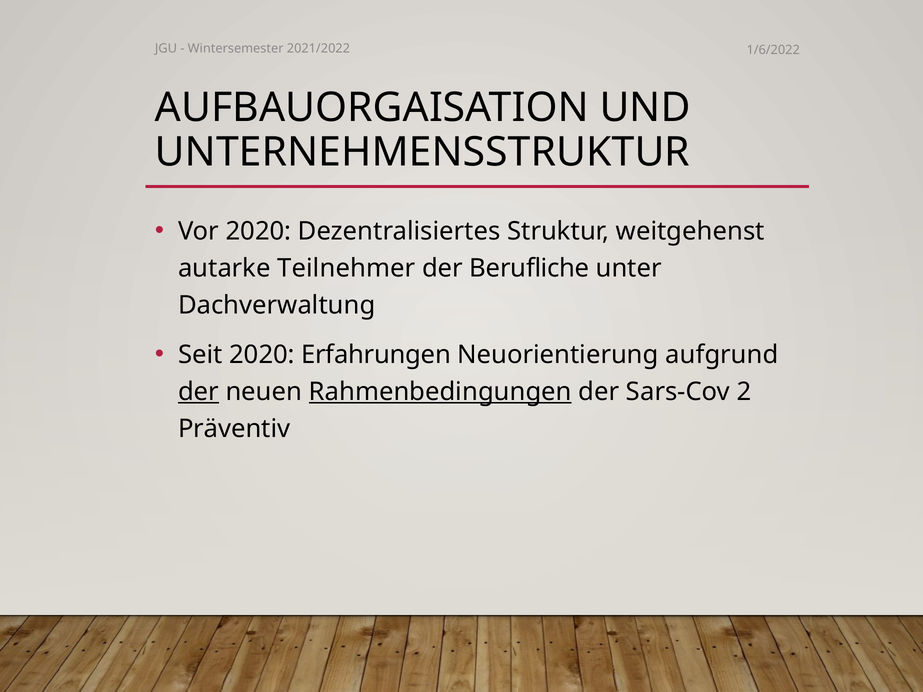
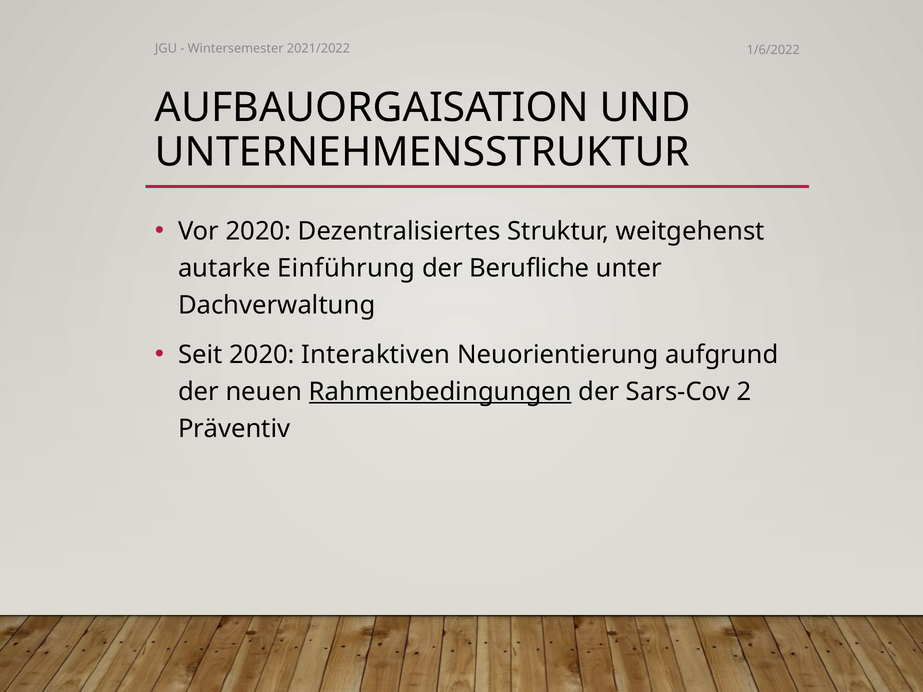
Teilnehmer: Teilnehmer -> Einführung
Erfahrungen: Erfahrungen -> Interaktiven
der at (198, 392) underline: present -> none
